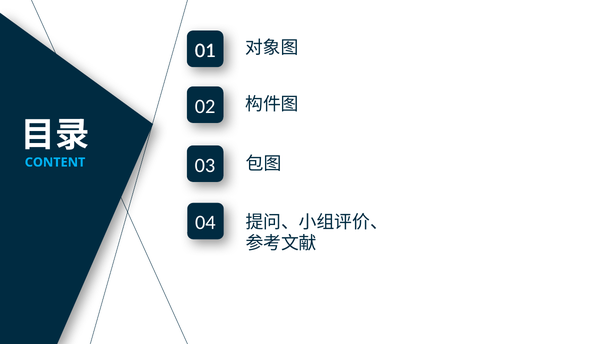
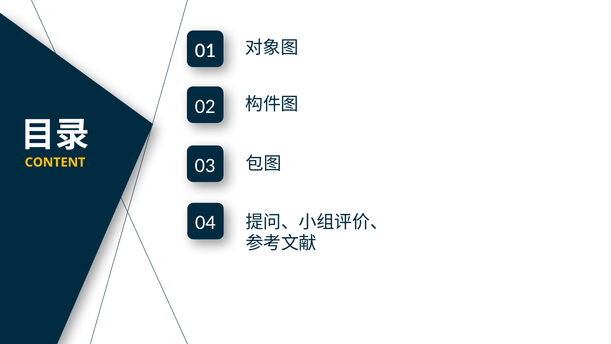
CONTENT colour: light blue -> yellow
